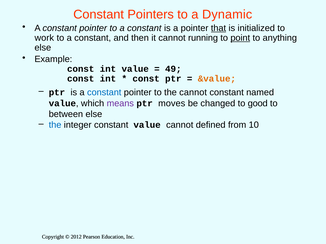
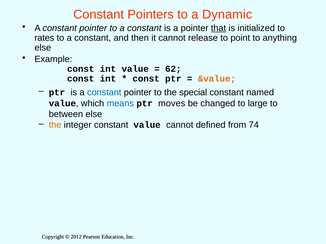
work: work -> rates
running: running -> release
point underline: present -> none
49: 49 -> 62
the cannot: cannot -> special
means colour: purple -> blue
good: good -> large
the at (55, 125) colour: blue -> orange
10: 10 -> 74
